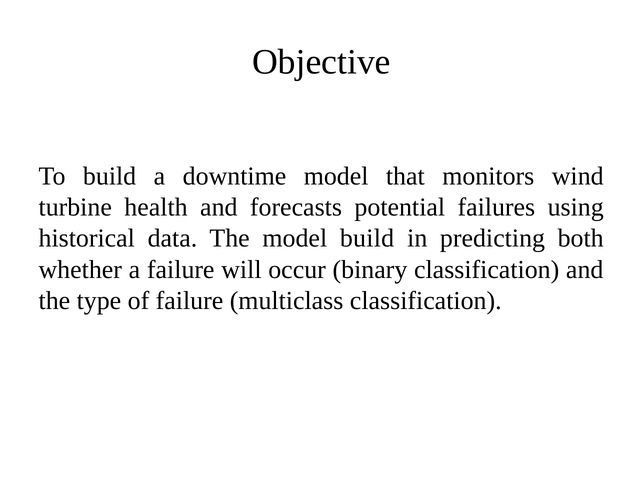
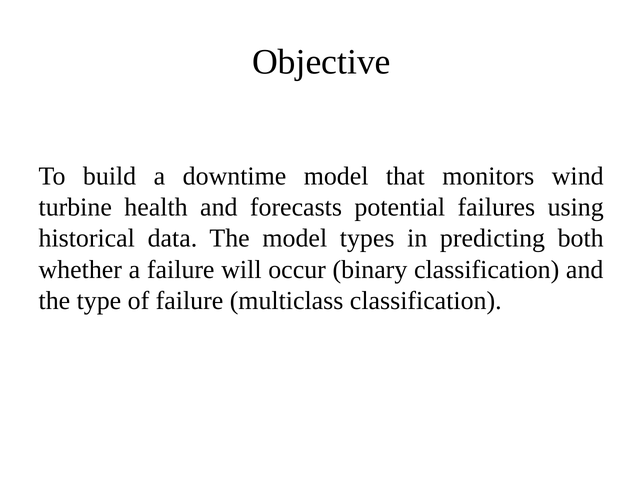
model build: build -> types
